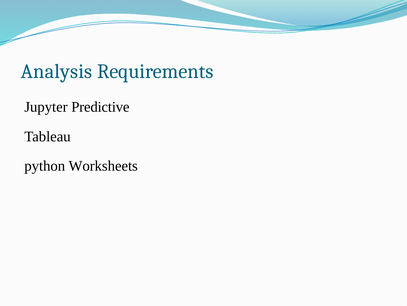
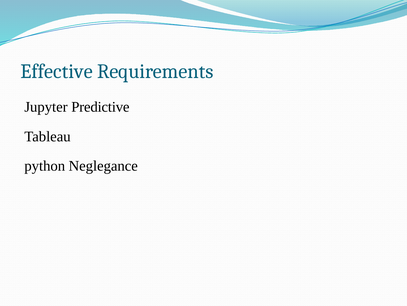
Analysis: Analysis -> Effective
Worksheets: Worksheets -> Neglegance
